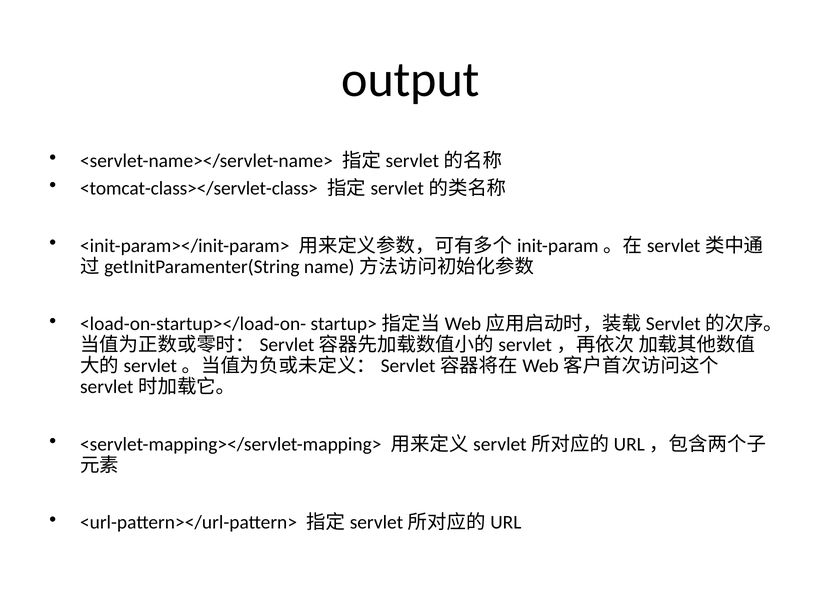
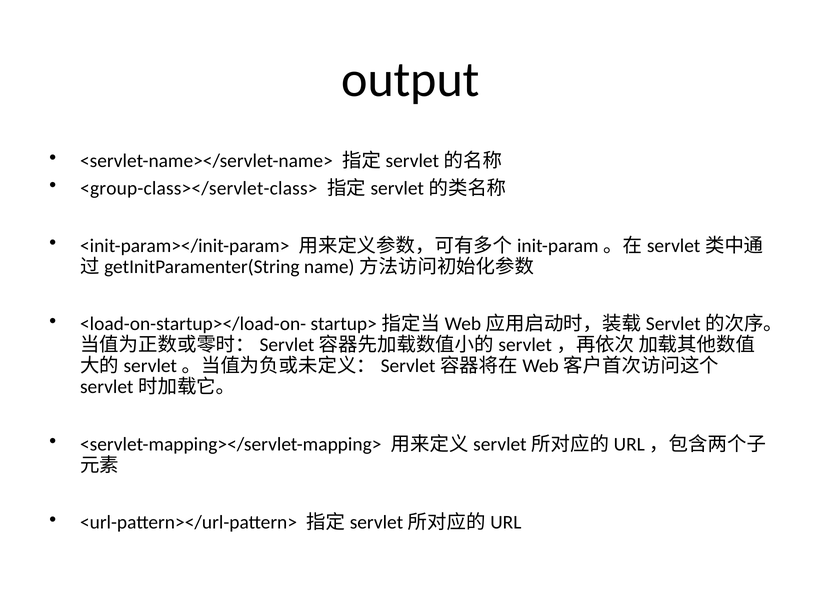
<tomcat-class></servlet-class>: <tomcat-class></servlet-class> -> <group-class></servlet-class>
